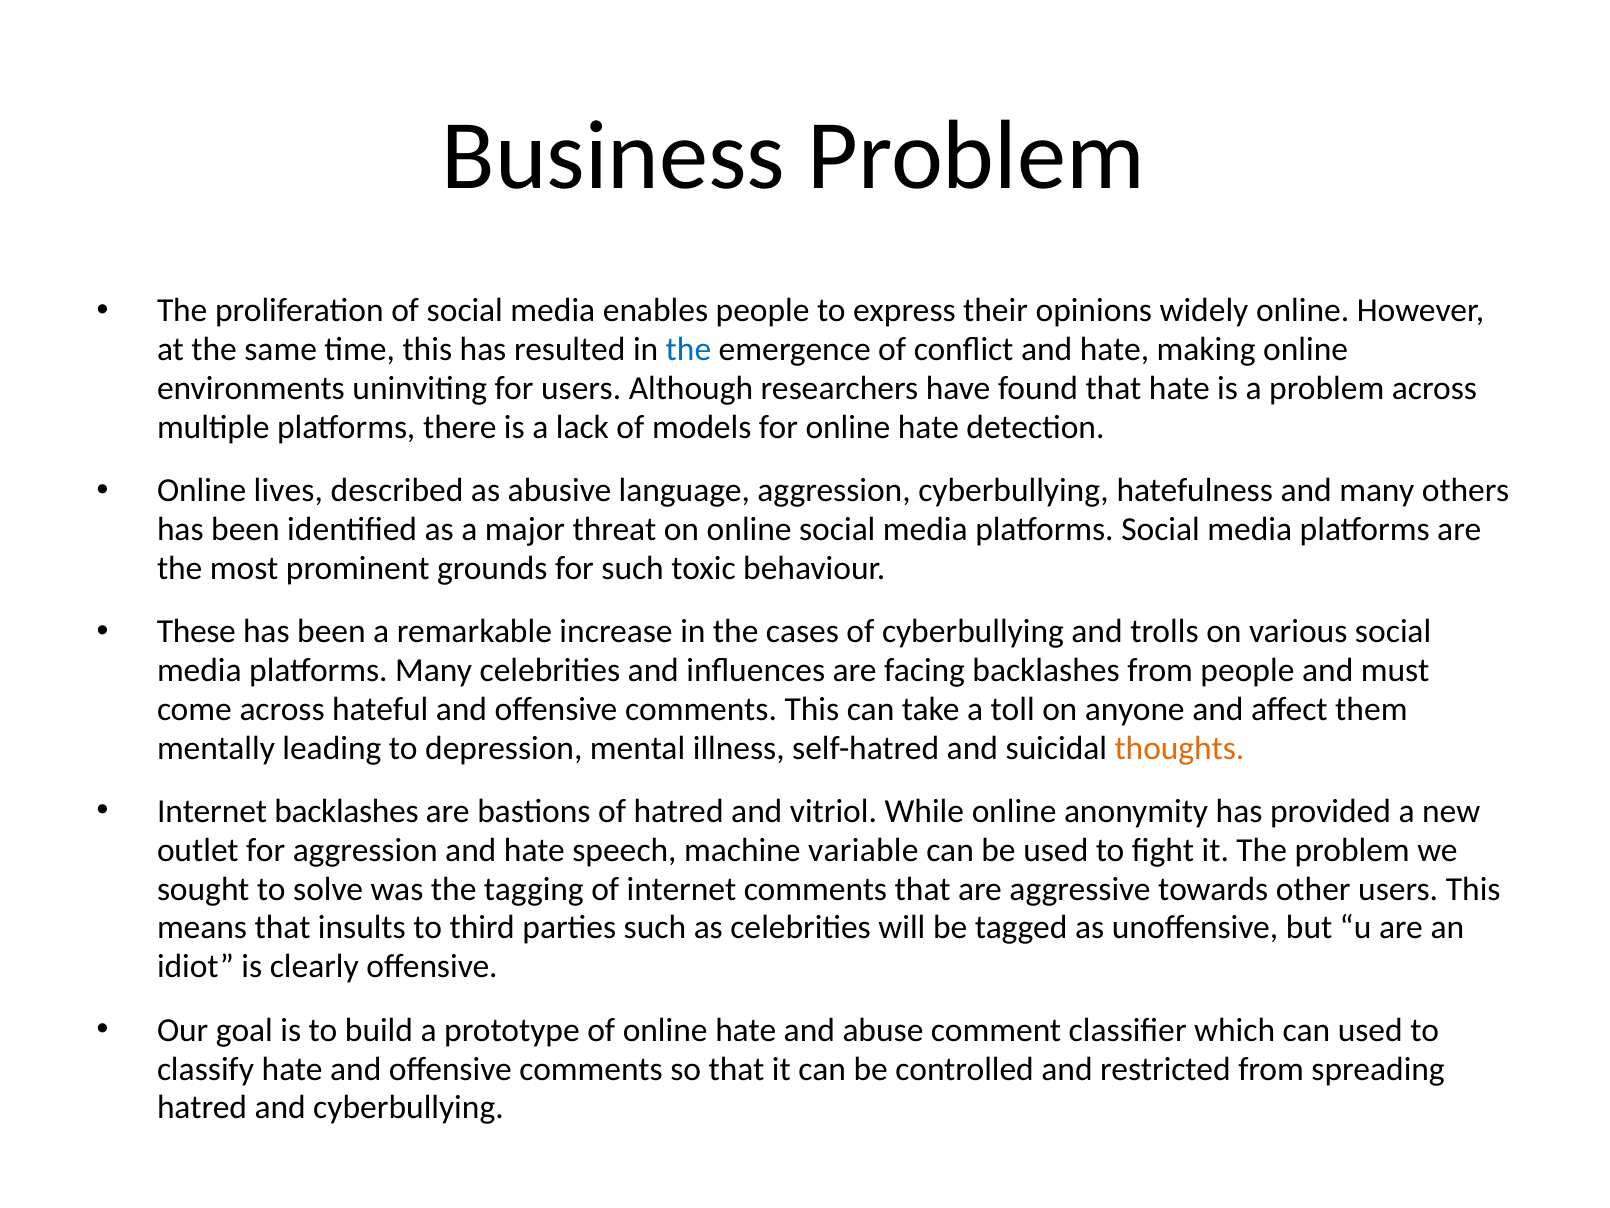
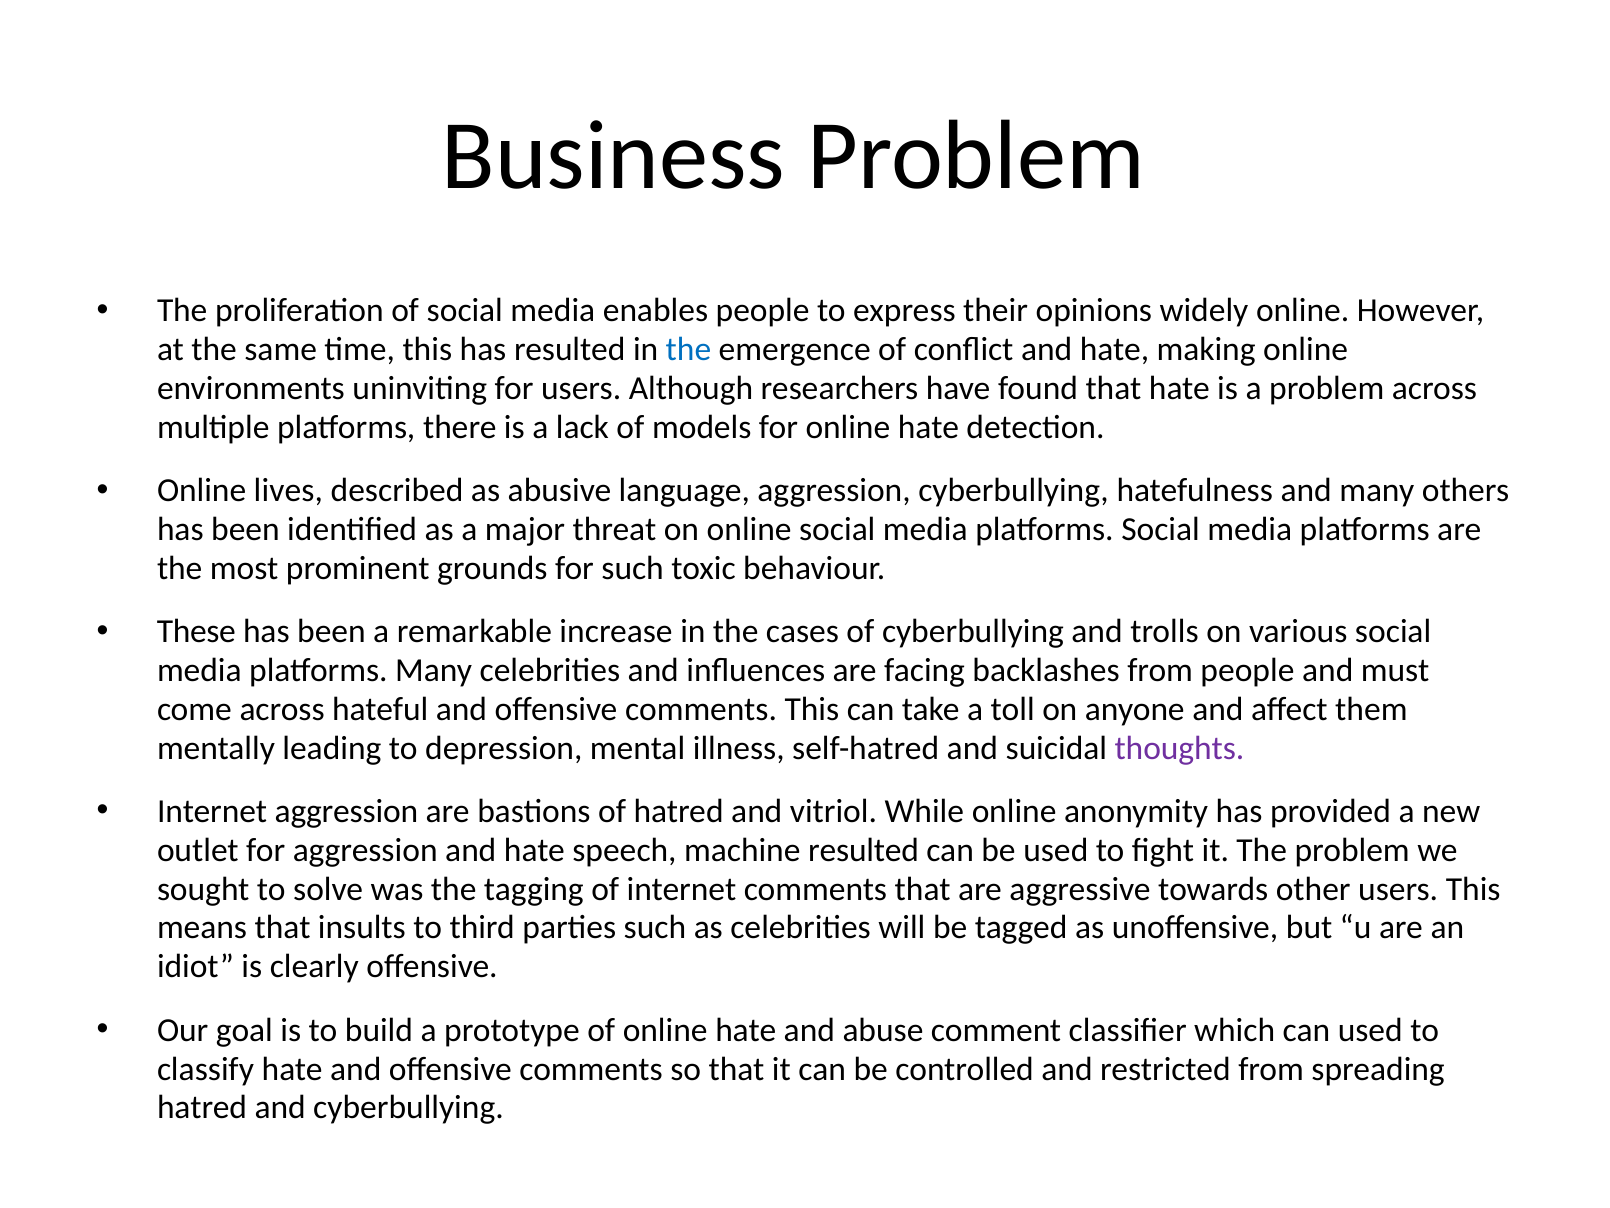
thoughts colour: orange -> purple
Internet backlashes: backlashes -> aggression
machine variable: variable -> resulted
